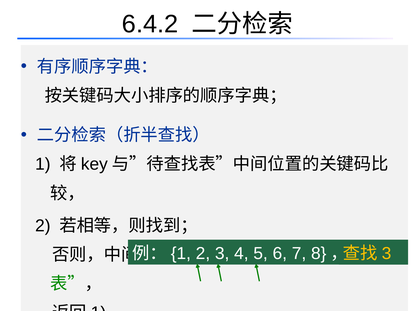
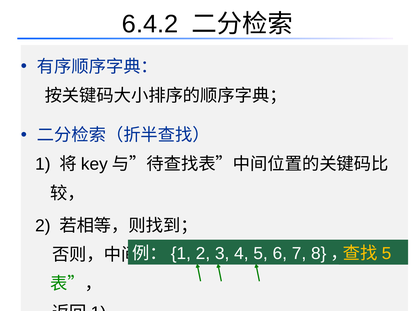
3 at (387, 254): 3 -> 5
